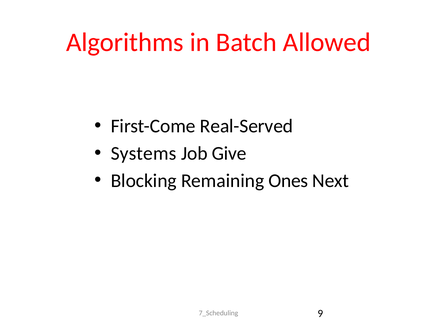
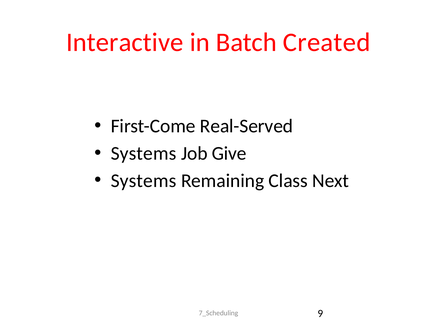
Algorithms: Algorithms -> Interactive
Allowed: Allowed -> Created
Blocking at (144, 180): Blocking -> Systems
Ones: Ones -> Class
